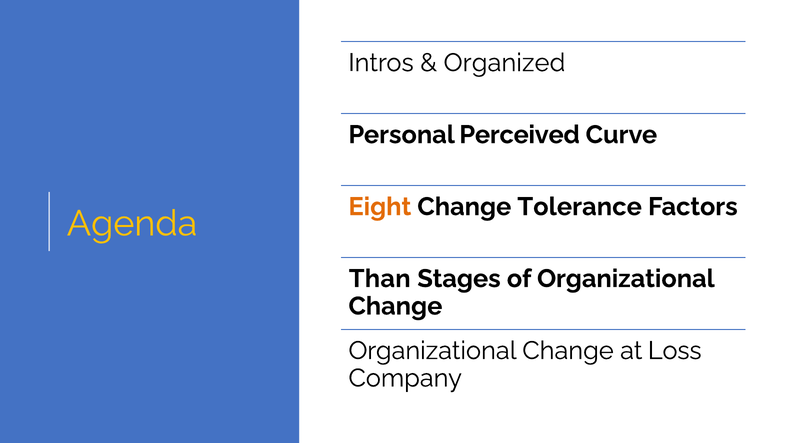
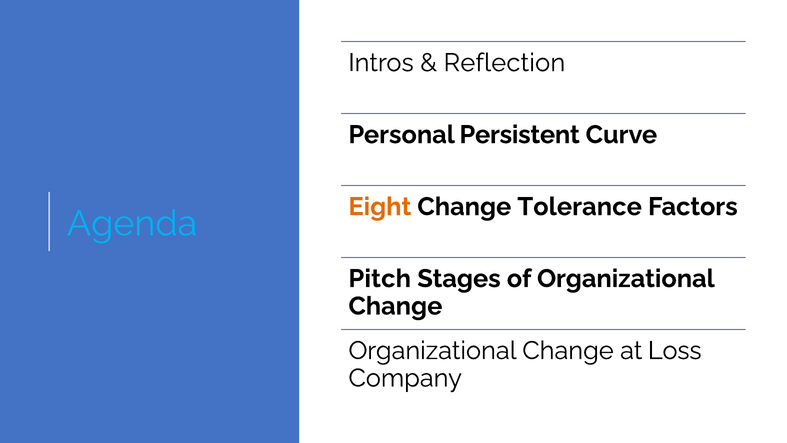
Organized: Organized -> Reflection
Perceived: Perceived -> Persistent
Agenda colour: yellow -> light blue
Than: Than -> Pitch
